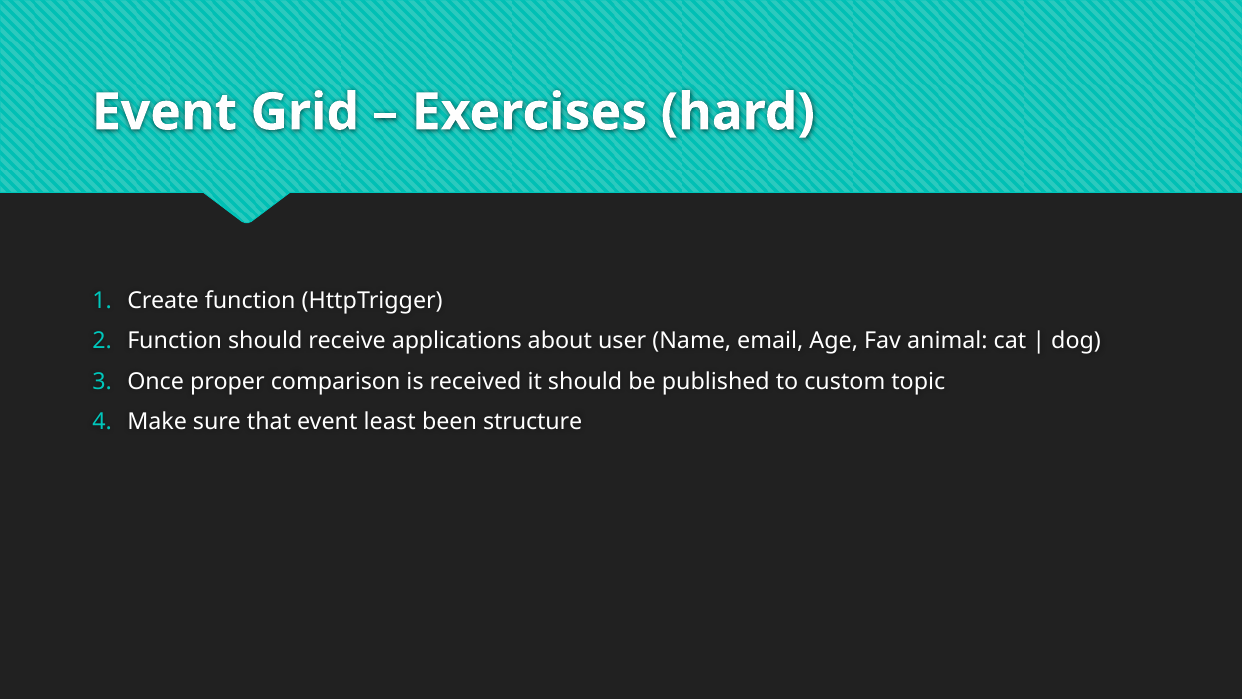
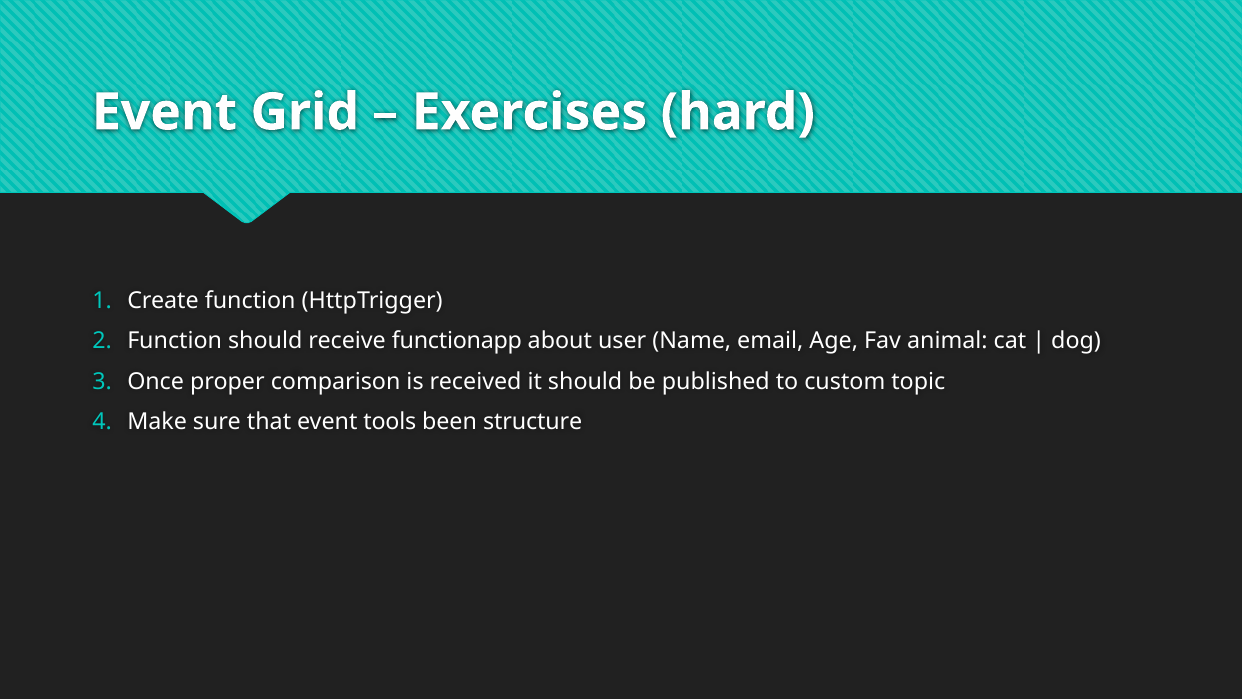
applications: applications -> functionapp
least: least -> tools
